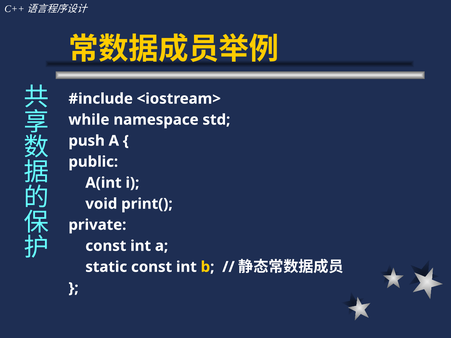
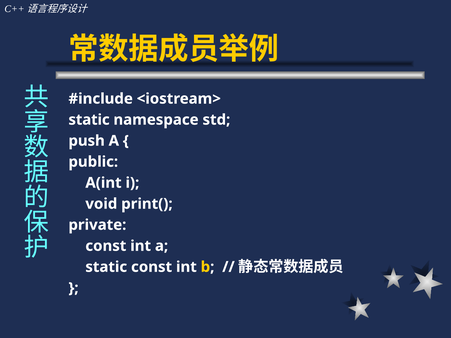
while at (89, 120): while -> static
